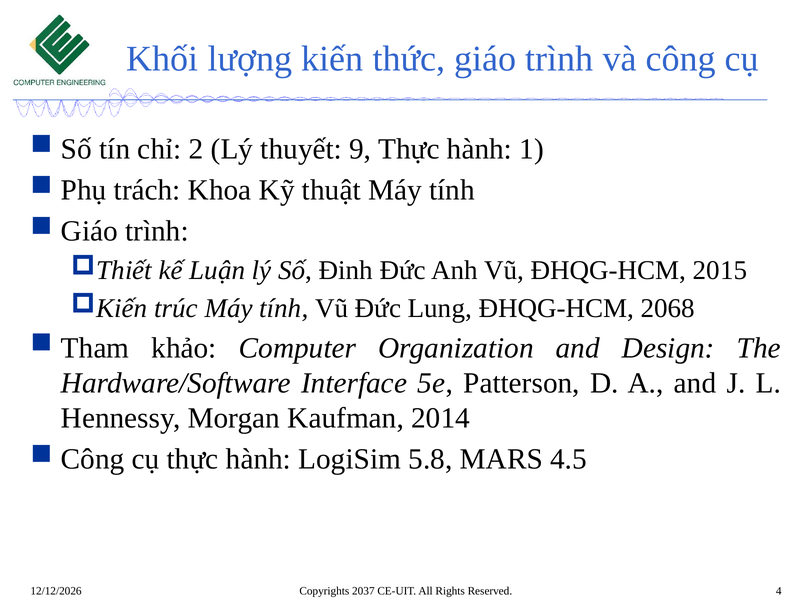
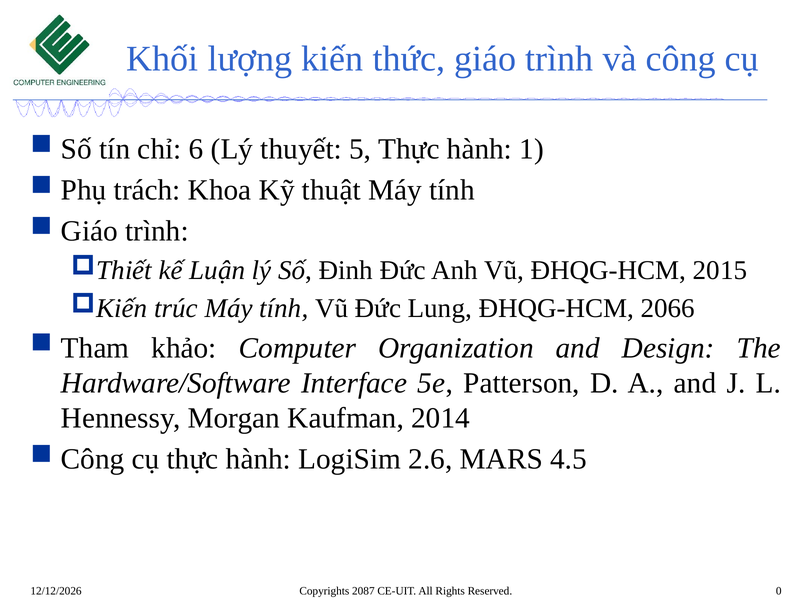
2: 2 -> 6
9: 9 -> 5
2068: 2068 -> 2066
5.8: 5.8 -> 2.6
2037: 2037 -> 2087
4: 4 -> 0
